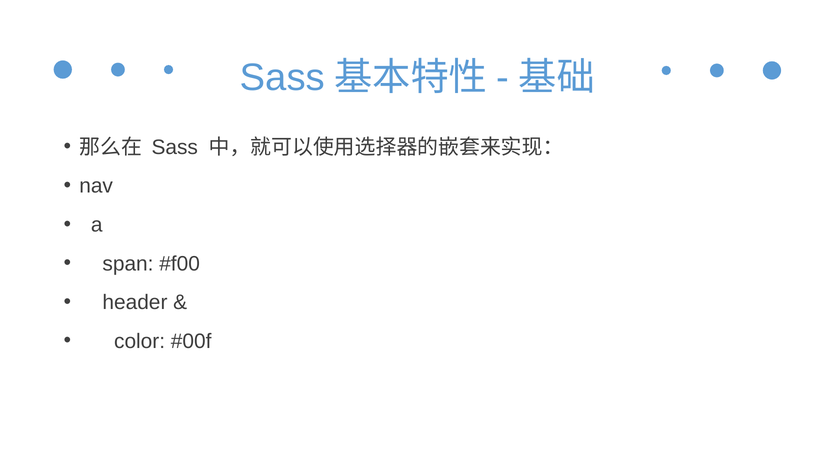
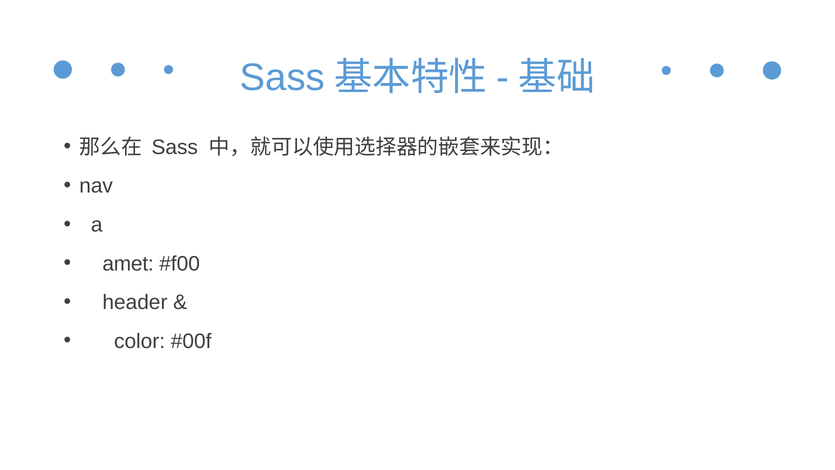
span: span -> amet
